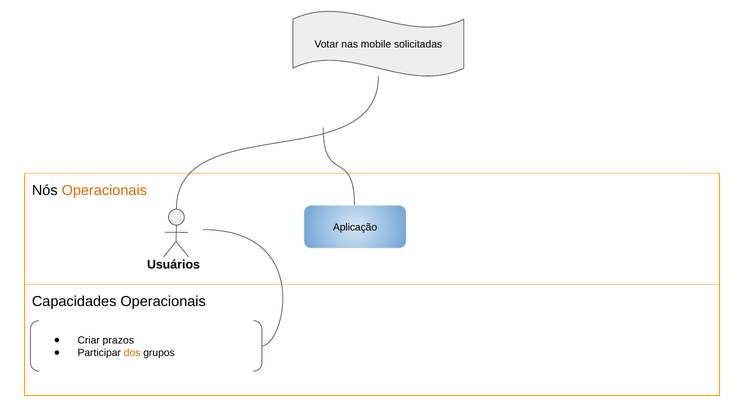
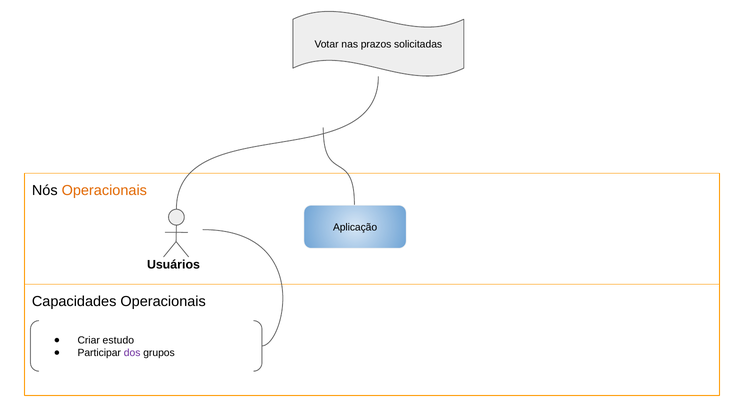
mobile: mobile -> prazos
prazos: prazos -> estudo
dos colour: orange -> purple
